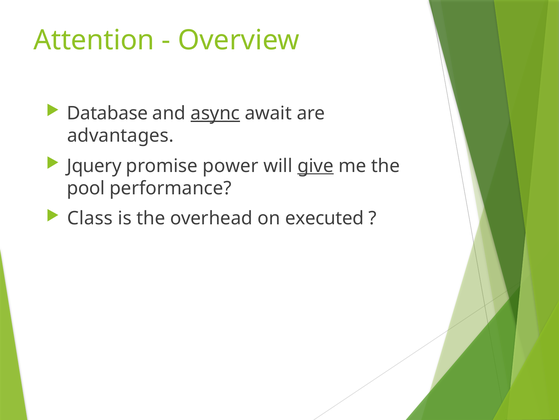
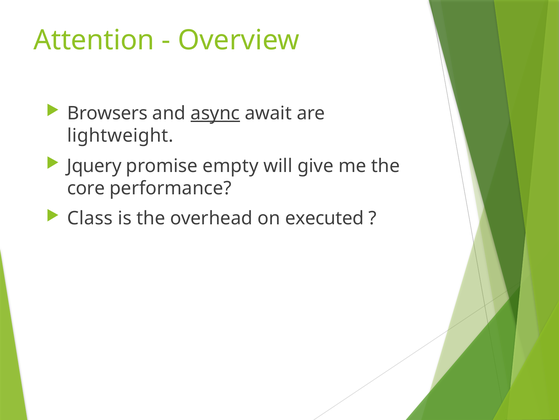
Database: Database -> Browsers
advantages: advantages -> lightweight
power: power -> empty
give underline: present -> none
pool: pool -> core
